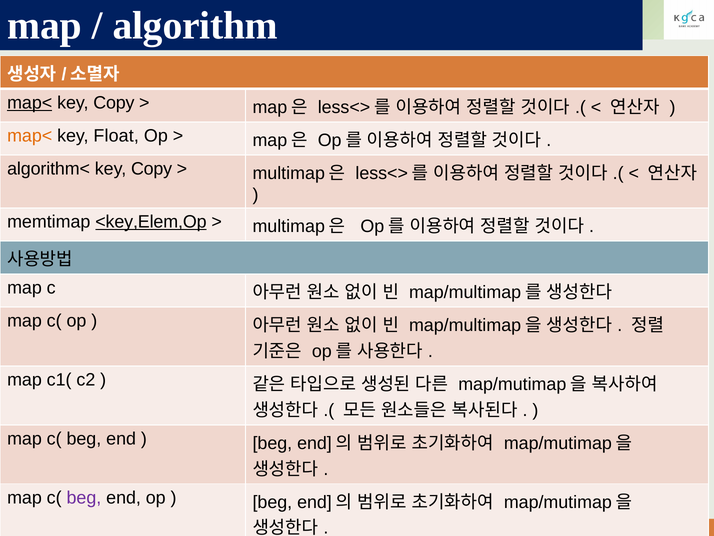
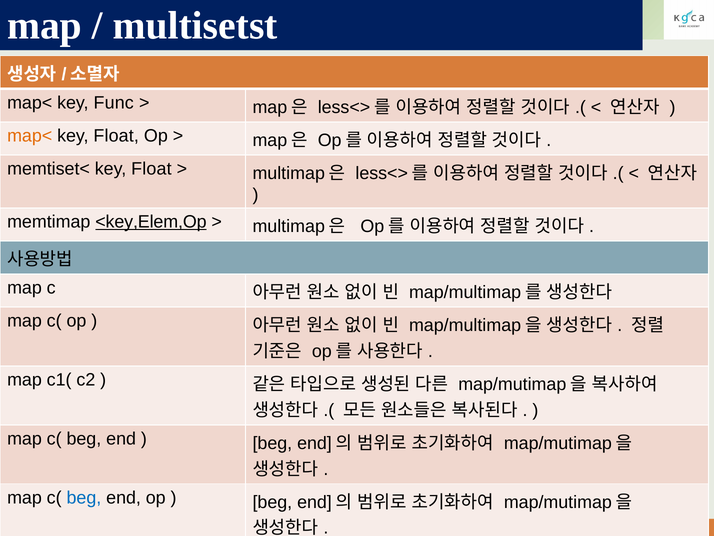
algorithm: algorithm -> multisetst
map< at (30, 103) underline: present -> none
Copy at (114, 103): Copy -> Func
algorithm<: algorithm< -> memtiset<
Copy at (152, 169): Copy -> Float
beg at (84, 497) colour: purple -> blue
